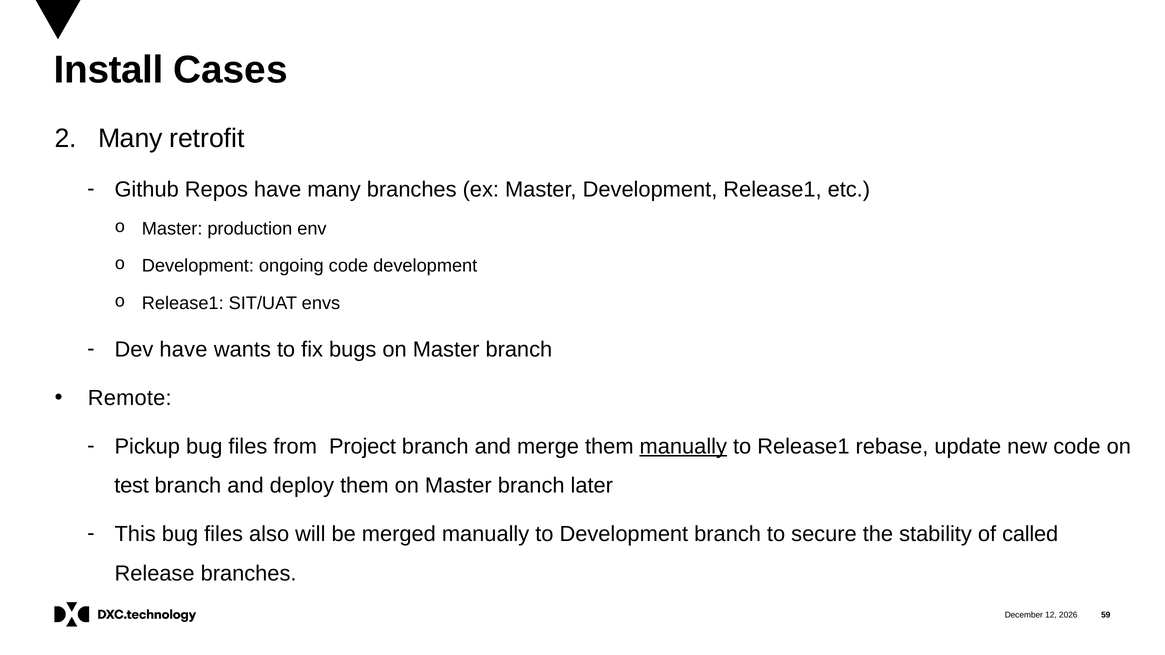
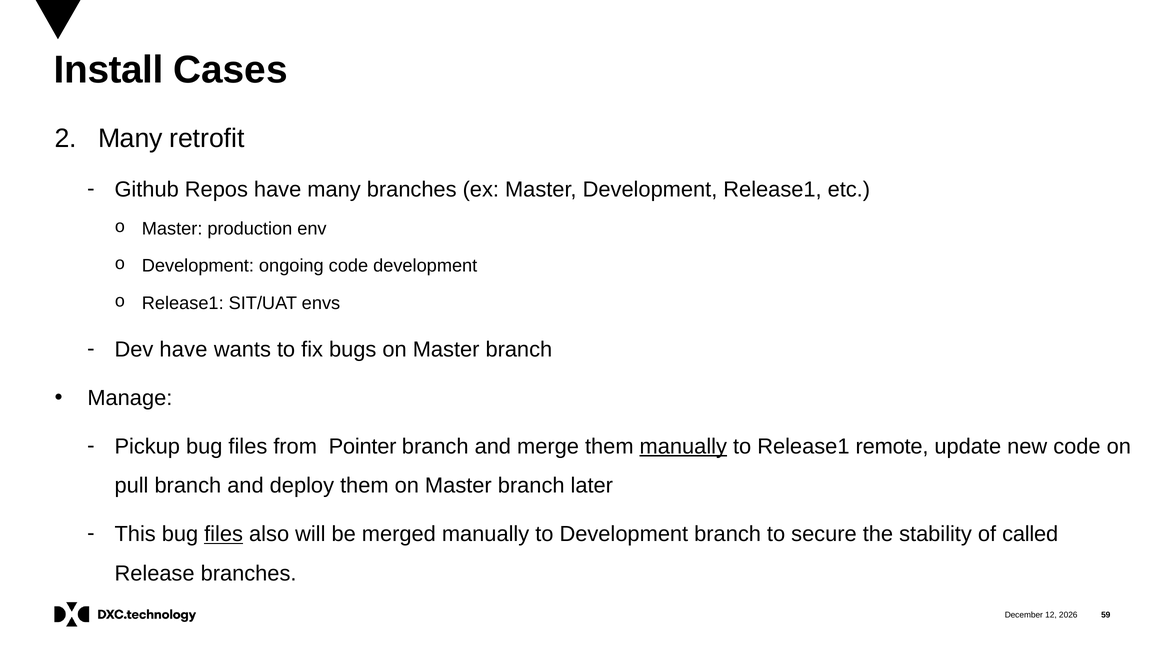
Remote: Remote -> Manage
Project: Project -> Pointer
rebase: rebase -> remote
test: test -> pull
files at (224, 534) underline: none -> present
